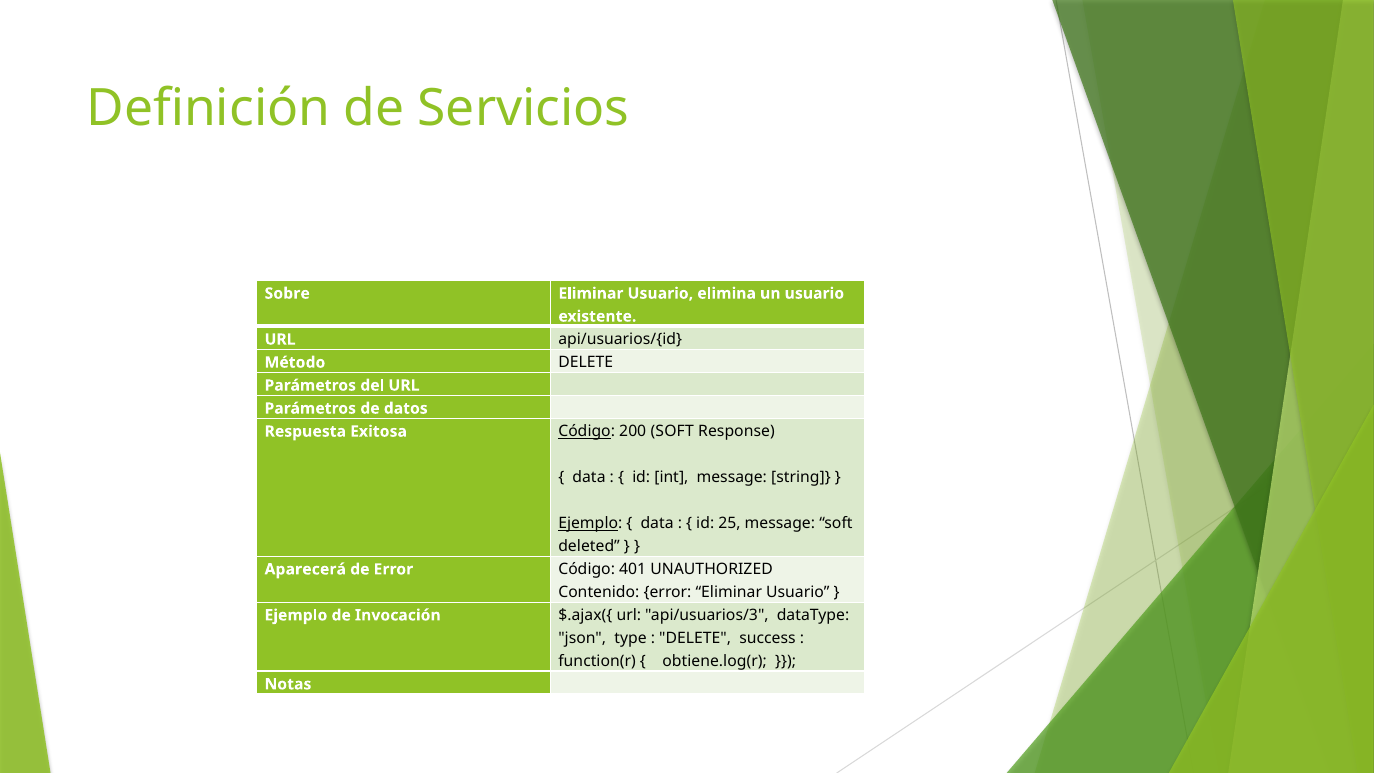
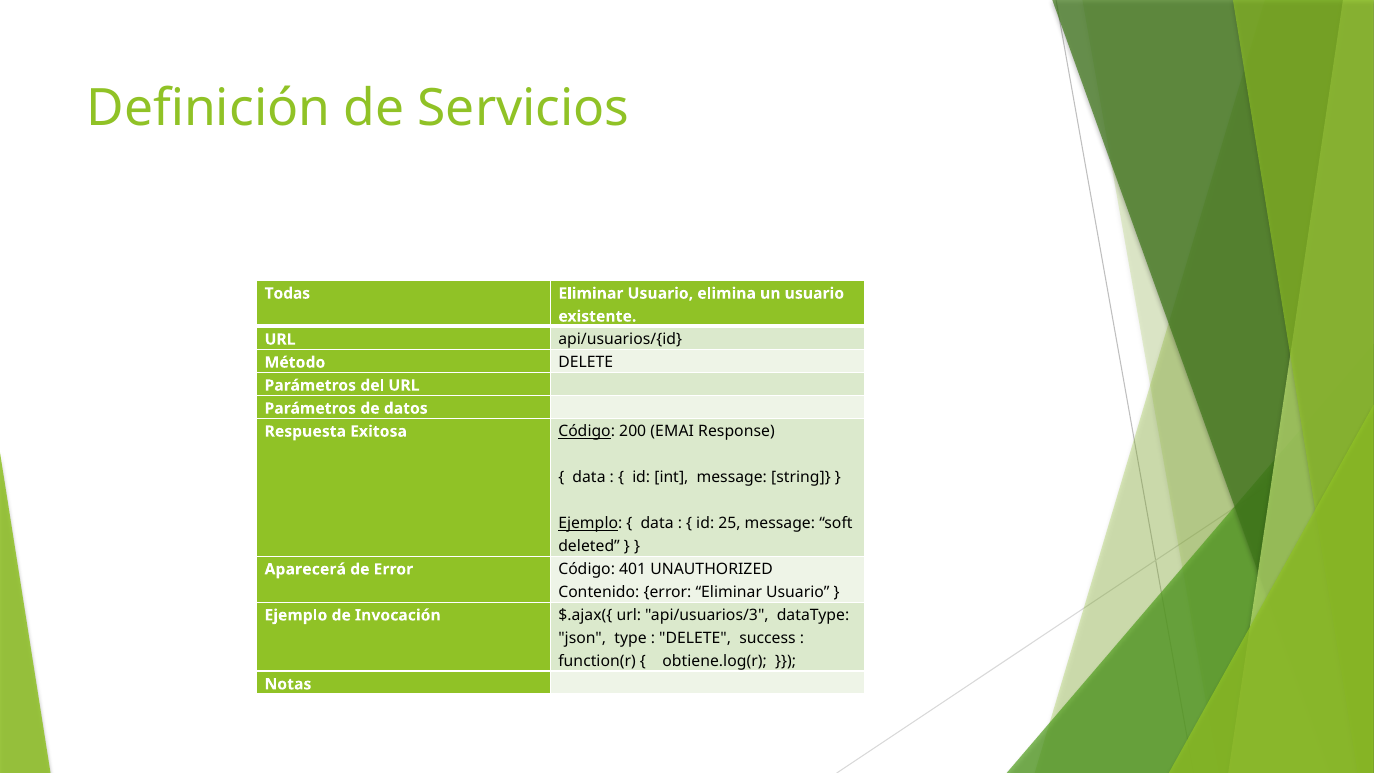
Sobre: Sobre -> Todas
200 SOFT: SOFT -> EMAI
